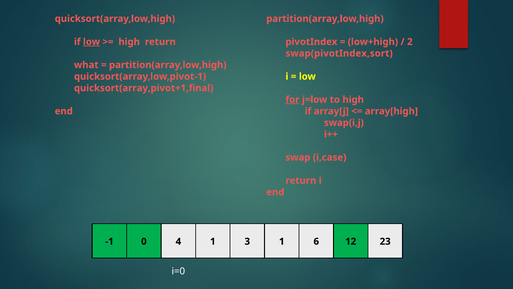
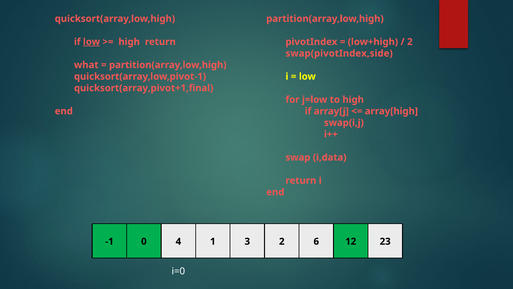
swap(pivotIndex,sort: swap(pivotIndex,sort -> swap(pivotIndex,side
for underline: present -> none
i,case: i,case -> i,data
3 1: 1 -> 2
